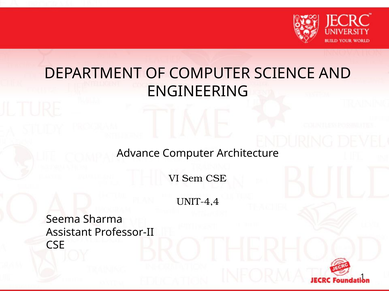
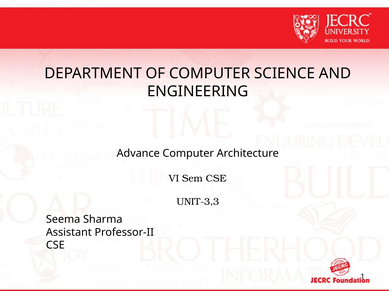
UNIT-4,4: UNIT-4,4 -> UNIT-3,3
